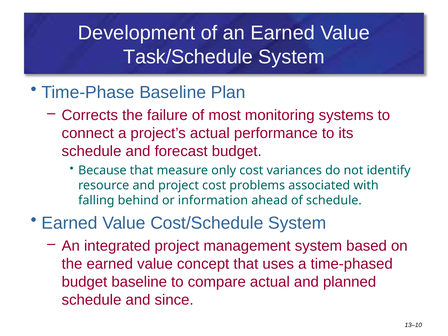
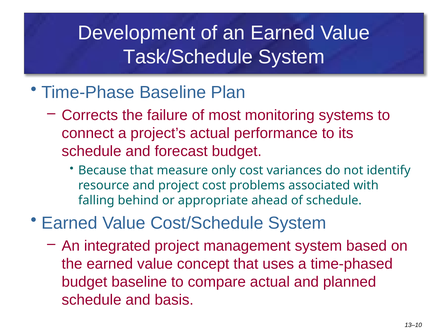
information: information -> appropriate
since: since -> basis
